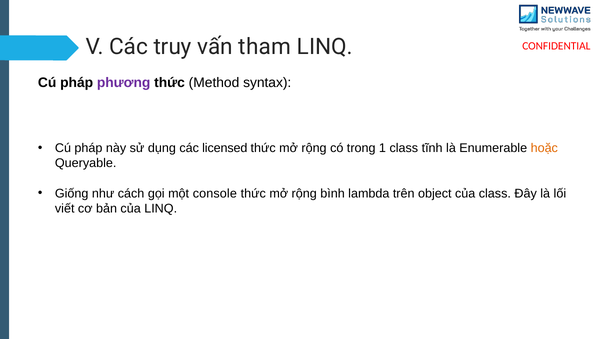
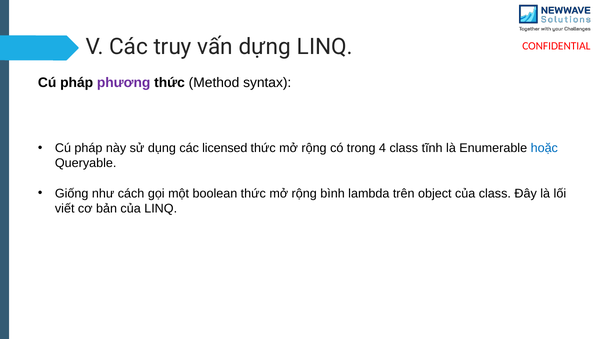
tham: tham -> dựng
1: 1 -> 4
hoặc colour: orange -> blue
console: console -> boolean
